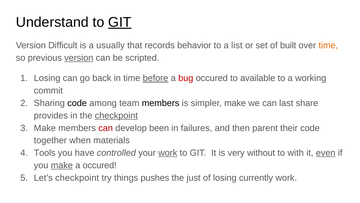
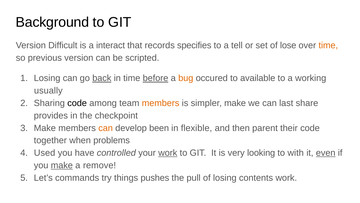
Understand: Understand -> Background
GIT at (120, 22) underline: present -> none
usually: usually -> interact
behavior: behavior -> specifies
list: list -> tell
built: built -> lose
version at (79, 58) underline: present -> none
back underline: none -> present
bug colour: red -> orange
commit: commit -> usually
members at (161, 103) colour: black -> orange
checkpoint at (116, 115) underline: present -> none
can at (106, 128) colour: red -> orange
failures: failures -> flexible
materials: materials -> problems
Tools: Tools -> Used
without: without -> looking
a occured: occured -> remove
Let’s checkpoint: checkpoint -> commands
just: just -> pull
currently: currently -> contents
